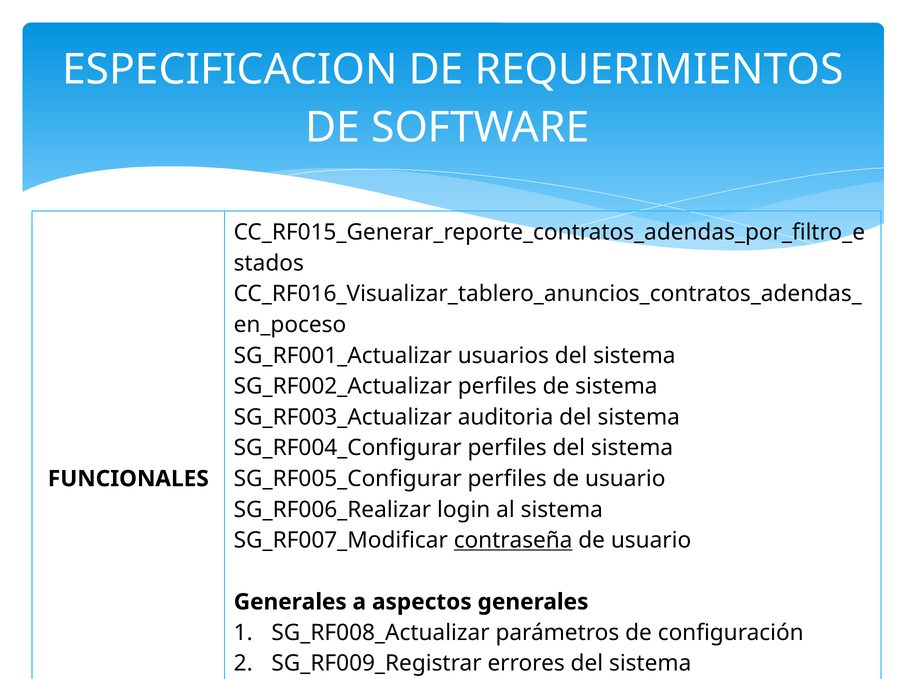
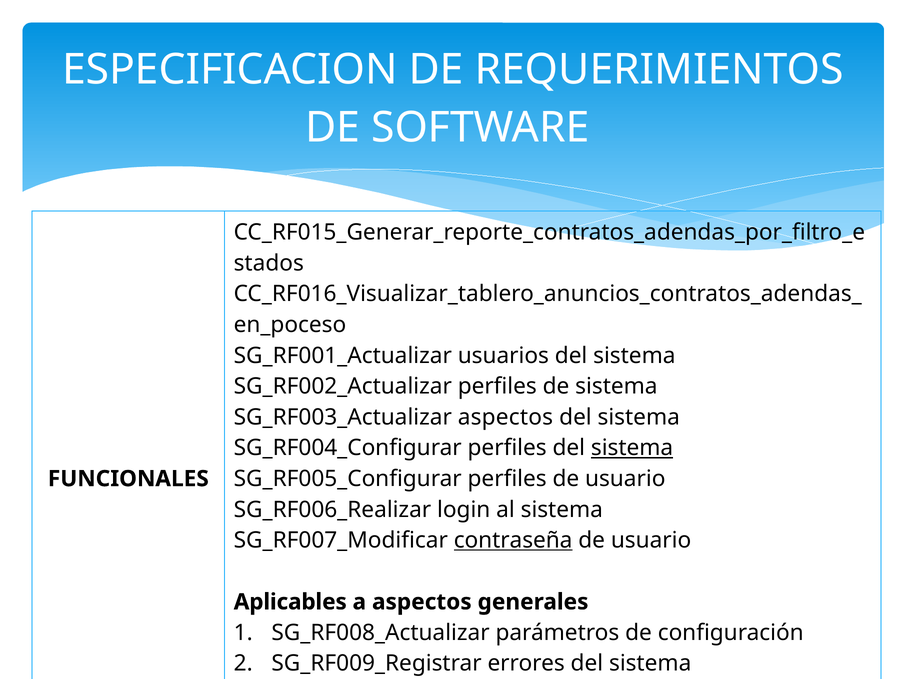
auditoria at (506, 417): auditoria -> aspectos
sistema at (632, 448) underline: none -> present
Generales at (290, 602): Generales -> Aplicables
